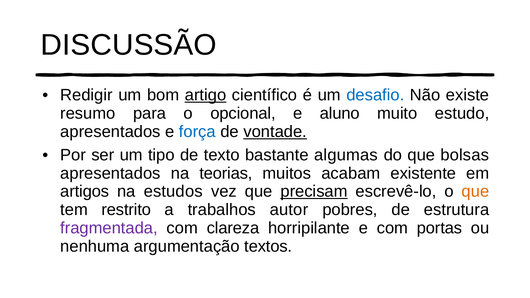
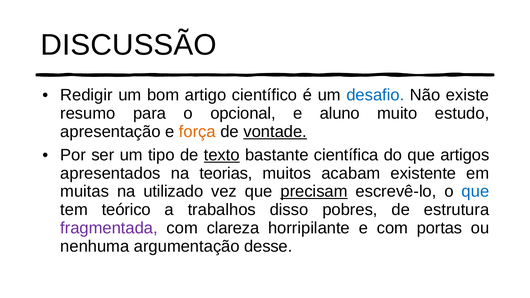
artigo underline: present -> none
apresentados at (110, 132): apresentados -> apresentação
força colour: blue -> orange
texto underline: none -> present
algumas: algumas -> científica
bolsas: bolsas -> artigos
artigos: artigos -> muitas
estudos: estudos -> utilizado
que at (475, 192) colour: orange -> blue
restrito: restrito -> teórico
autor: autor -> disso
textos: textos -> desse
